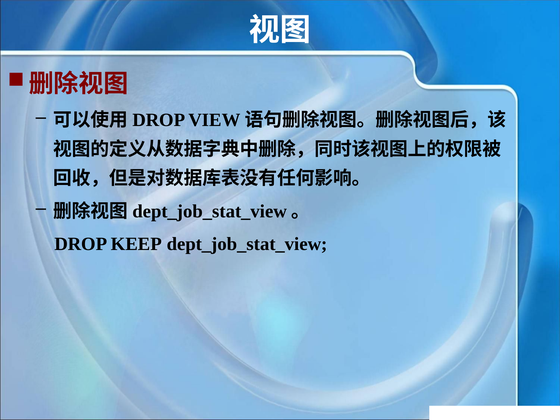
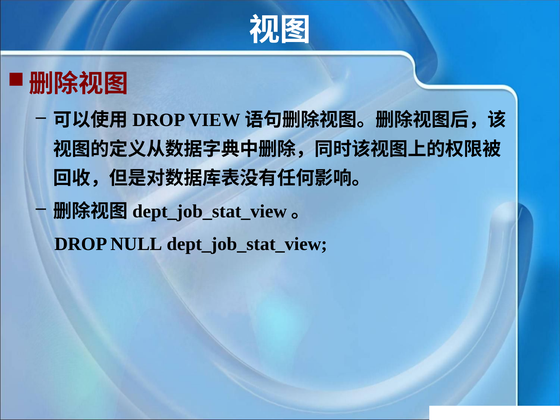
KEEP: KEEP -> NULL
